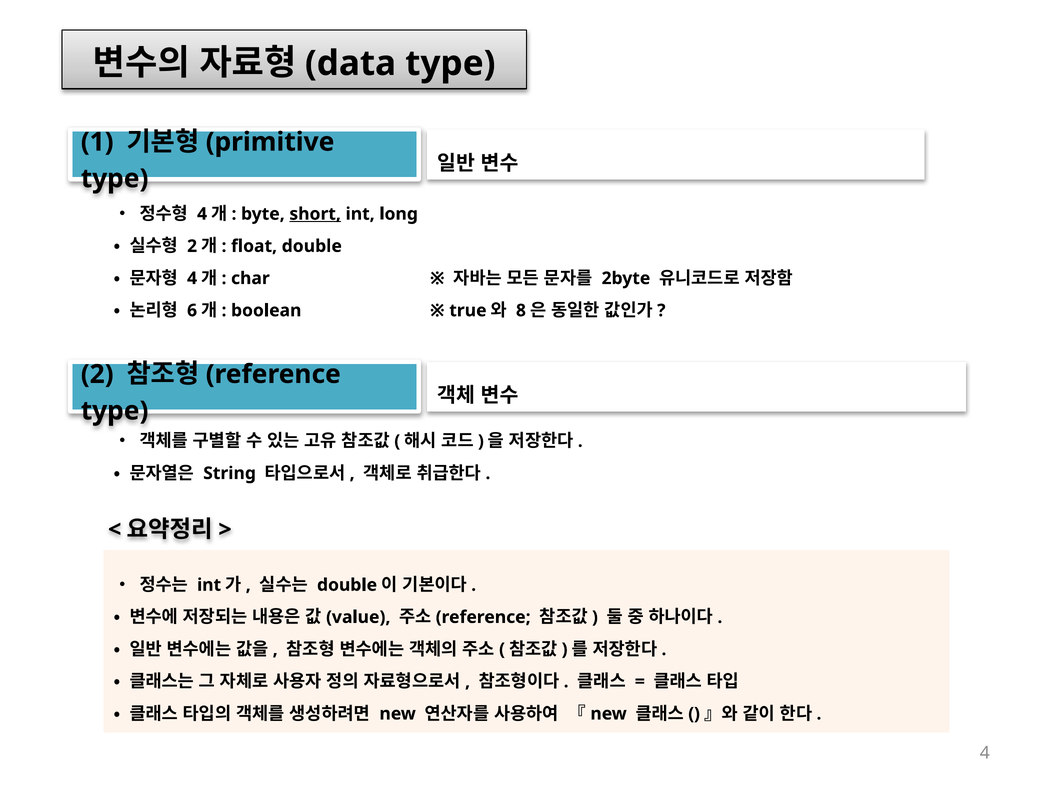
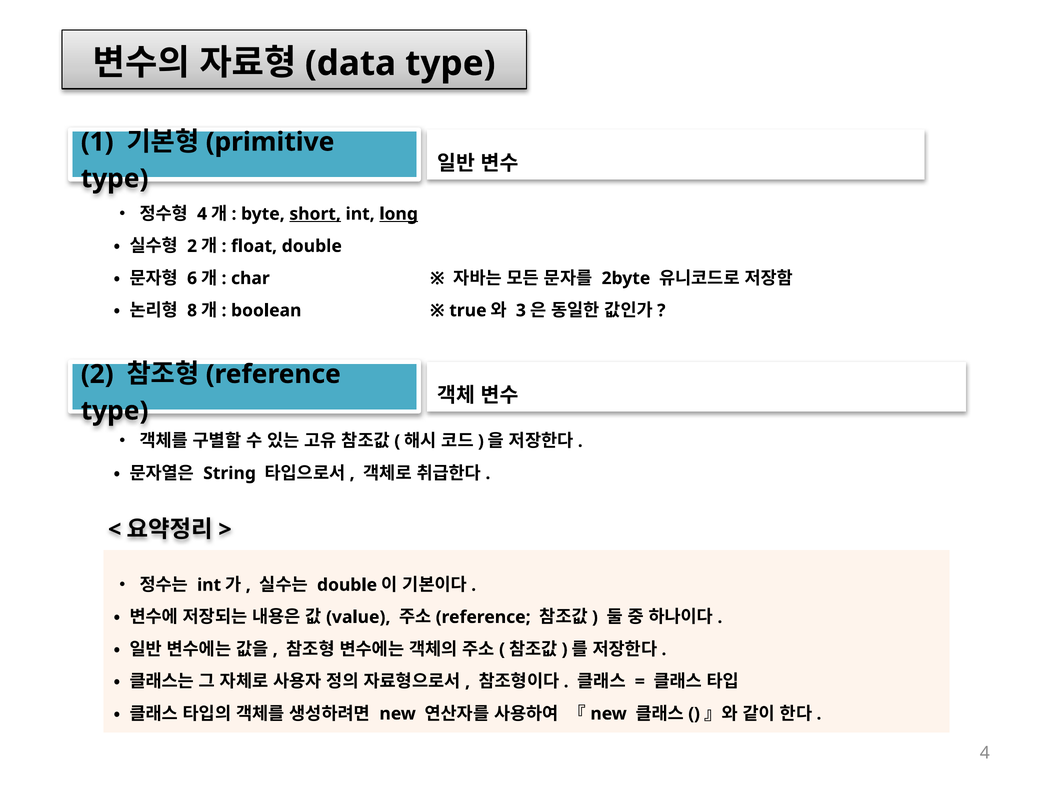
long underline: none -> present
4 at (192, 278): 4 -> 6
6: 6 -> 8
8: 8 -> 3
